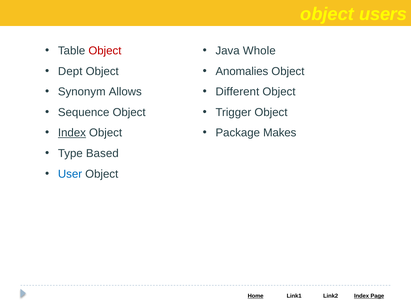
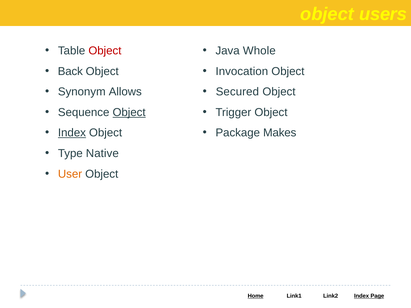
Dept: Dept -> Back
Anomalies: Anomalies -> Invocation
Different: Different -> Secured
Object at (129, 112) underline: none -> present
Based: Based -> Native
User colour: blue -> orange
